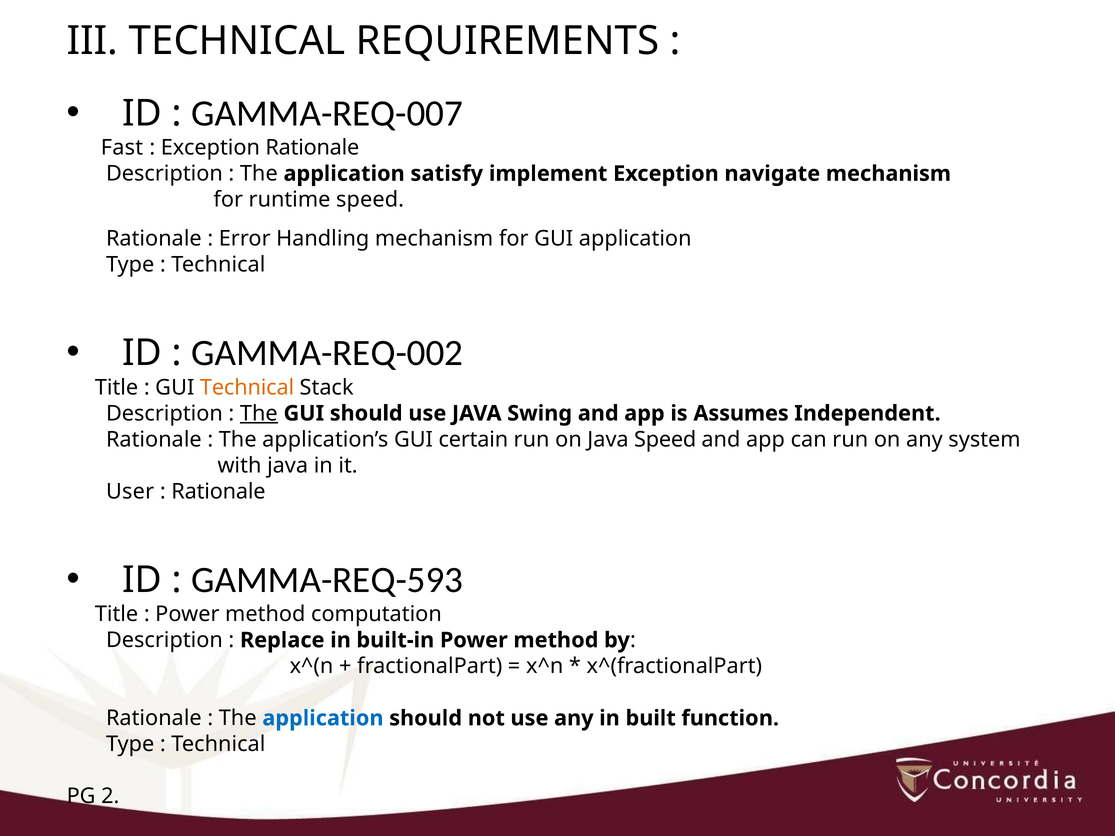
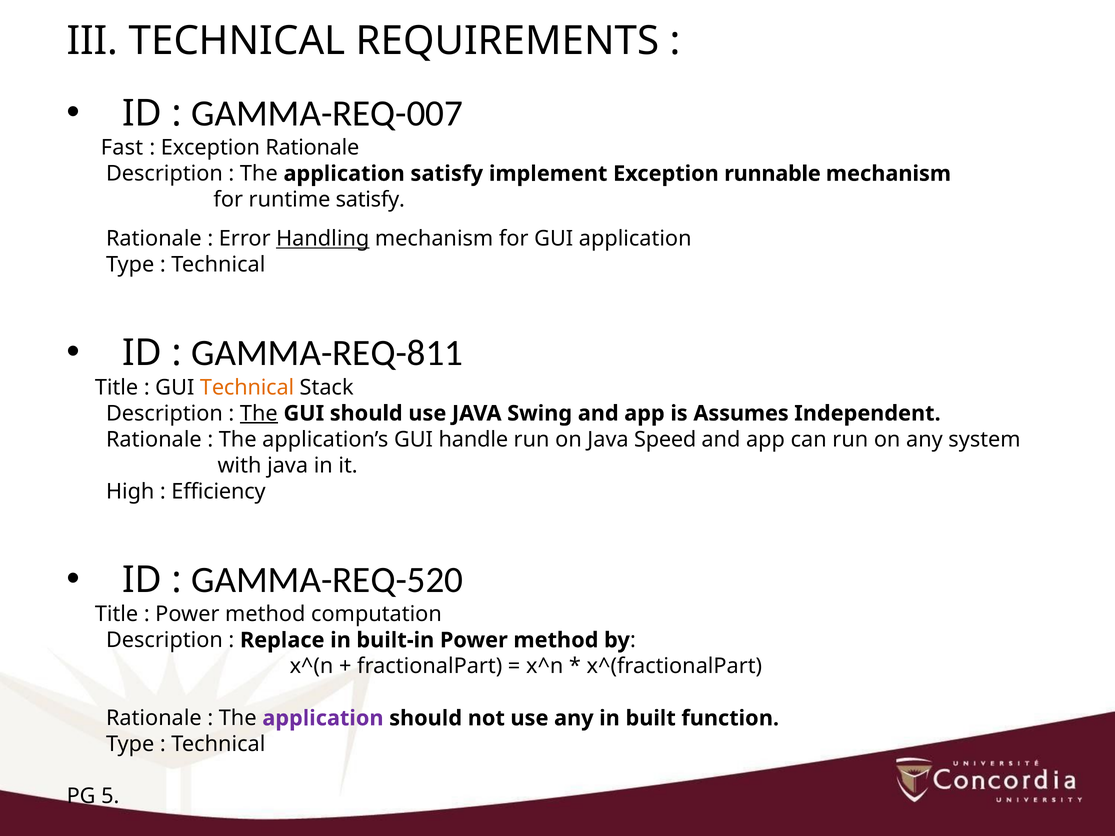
navigate: navigate -> runnable
runtime speed: speed -> satisfy
Handling underline: none -> present
GAMMA-REQ-002: GAMMA-REQ-002 -> GAMMA-REQ-811
certain: certain -> handle
User: User -> High
Rationale at (218, 492): Rationale -> Efficiency
GAMMA-REQ-593: GAMMA-REQ-593 -> GAMMA-REQ-520
application at (323, 718) colour: blue -> purple
2: 2 -> 5
